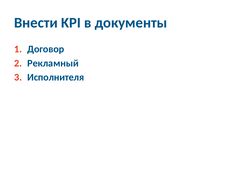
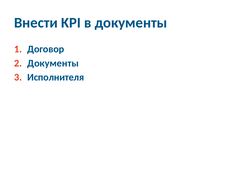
Рекламный at (53, 63): Рекламный -> Документы
